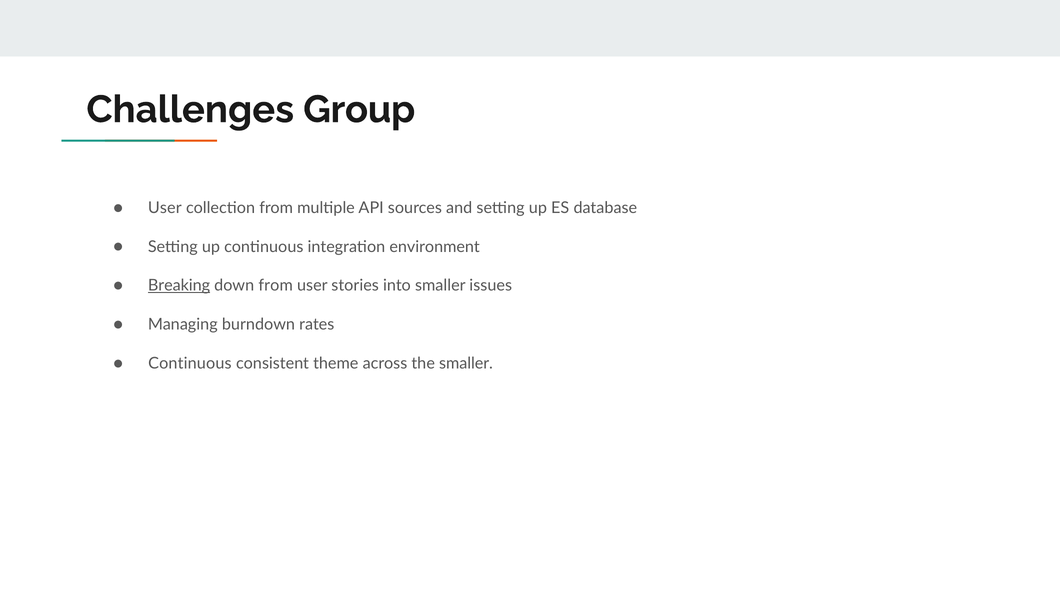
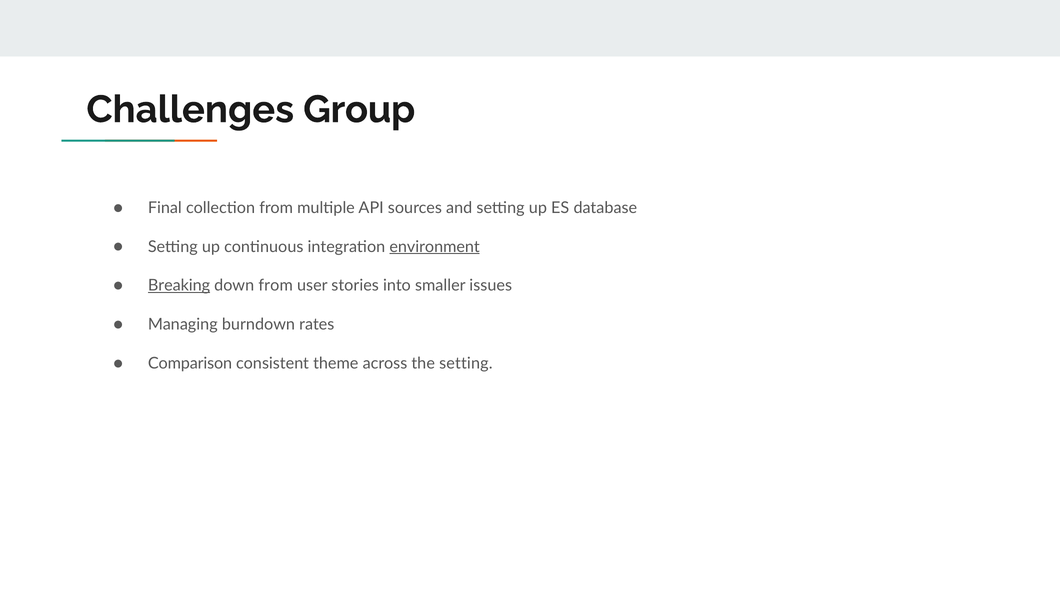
User at (165, 208): User -> Final
environment underline: none -> present
Continuous at (190, 364): Continuous -> Comparison
the smaller: smaller -> setting
